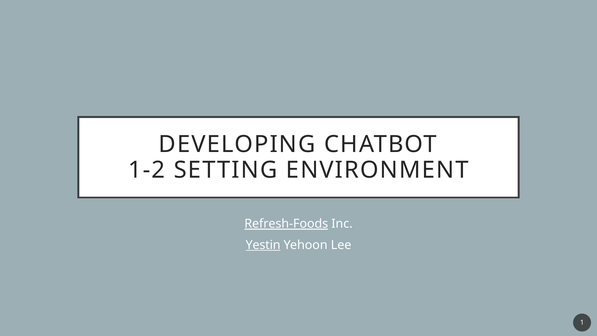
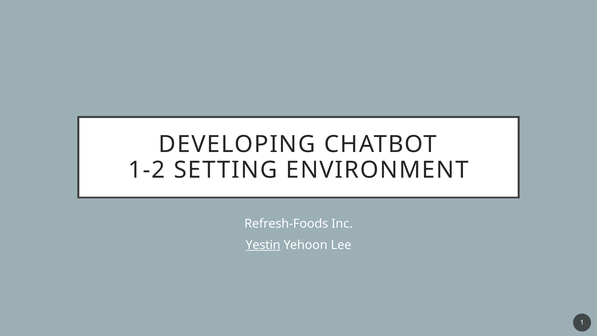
Refresh-Foods underline: present -> none
